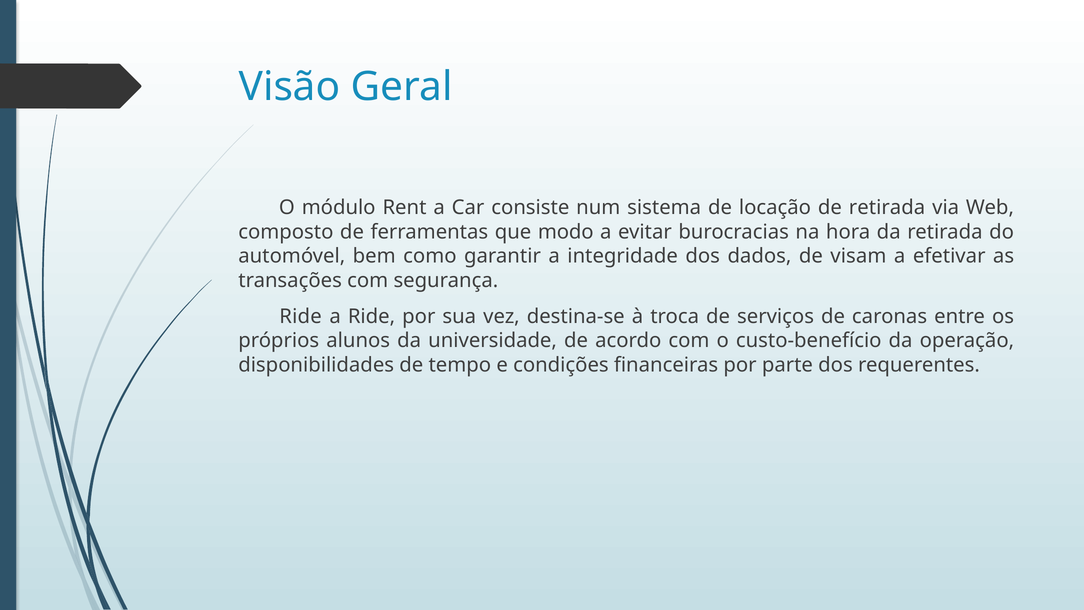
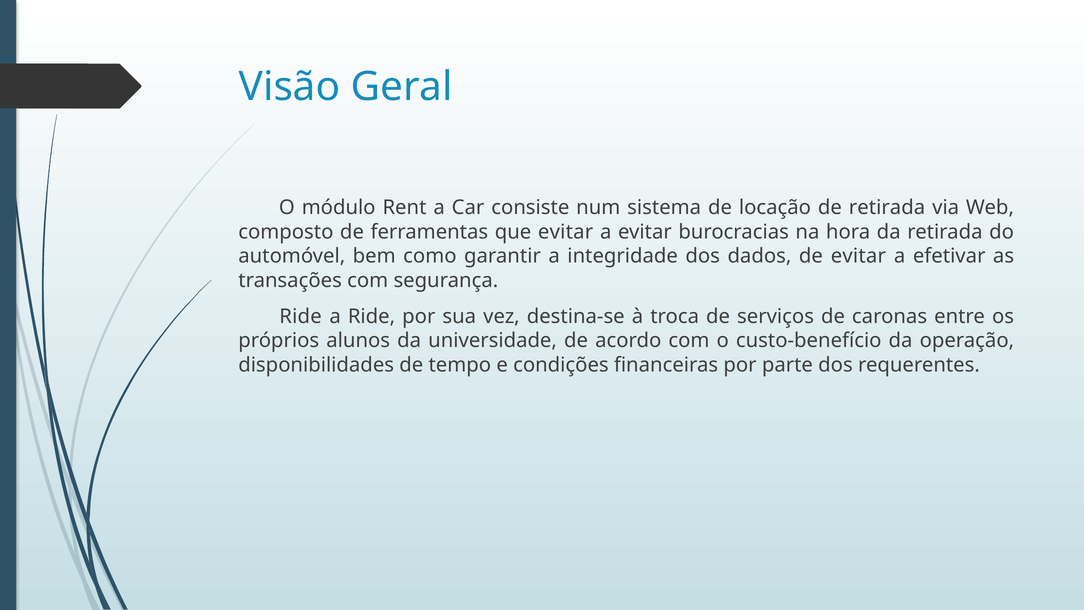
que modo: modo -> evitar
de visam: visam -> evitar
